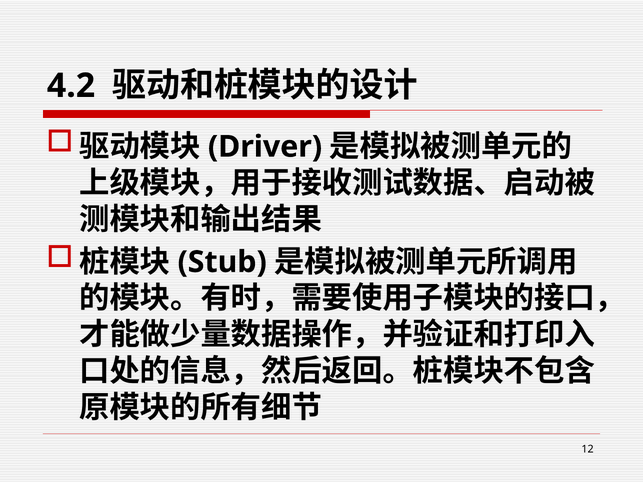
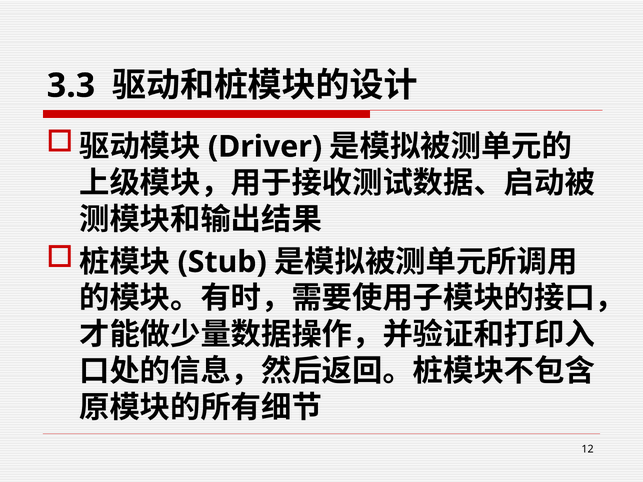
4.2: 4.2 -> 3.3
